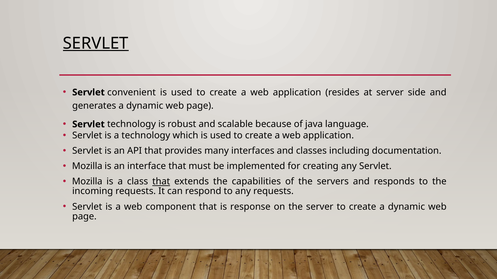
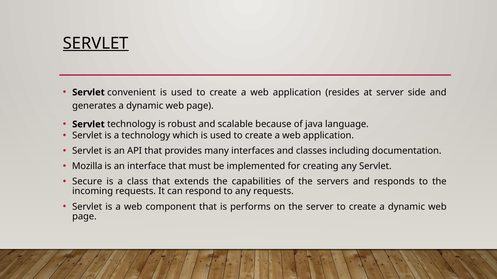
Mozilla at (87, 182): Mozilla -> Secure
that at (161, 182) underline: present -> none
response: response -> performs
